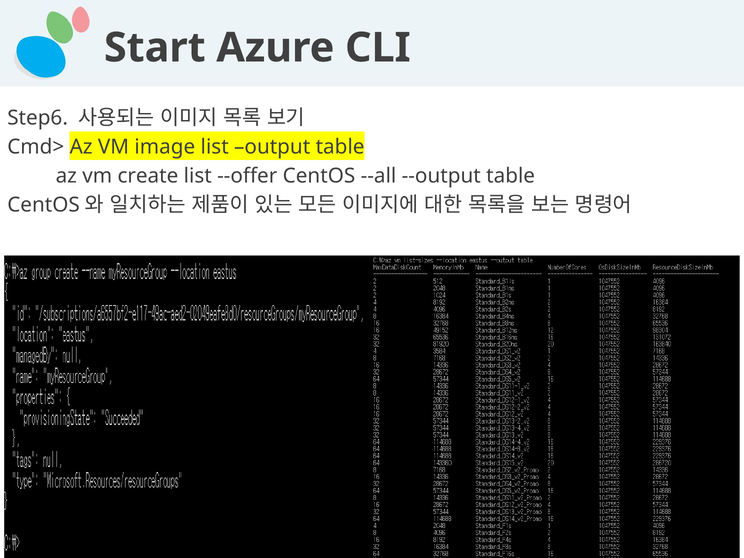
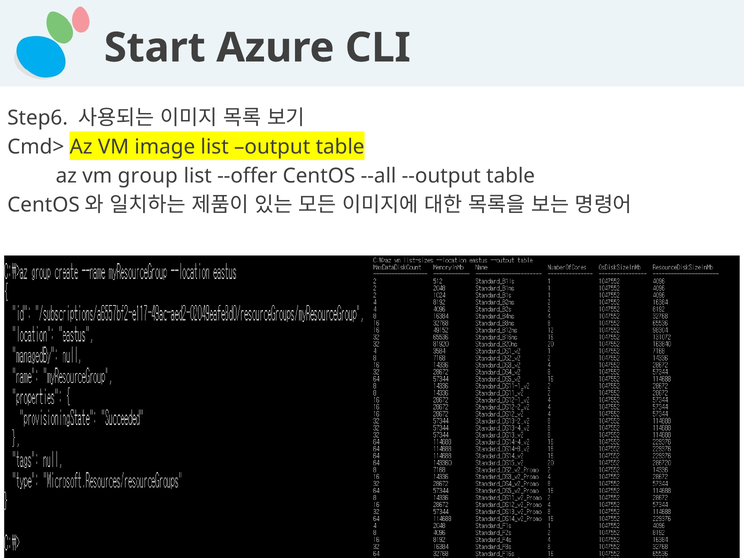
create: create -> group
